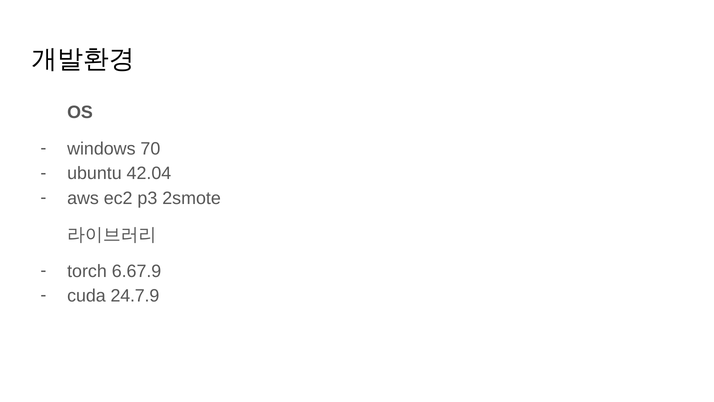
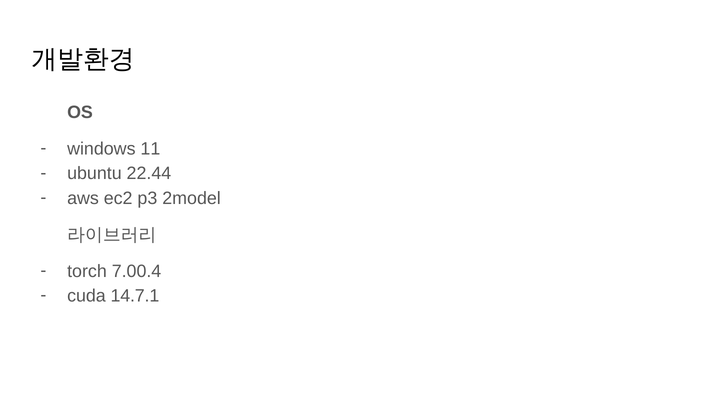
70: 70 -> 11
42.04: 42.04 -> 22.44
2smote: 2smote -> 2model
6.67.9: 6.67.9 -> 7.00.4
24.7.9: 24.7.9 -> 14.7.1
